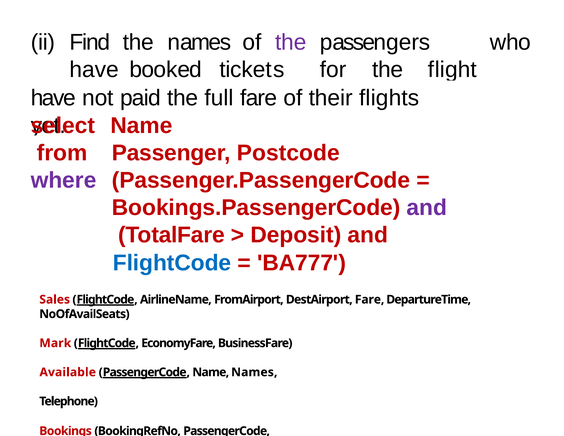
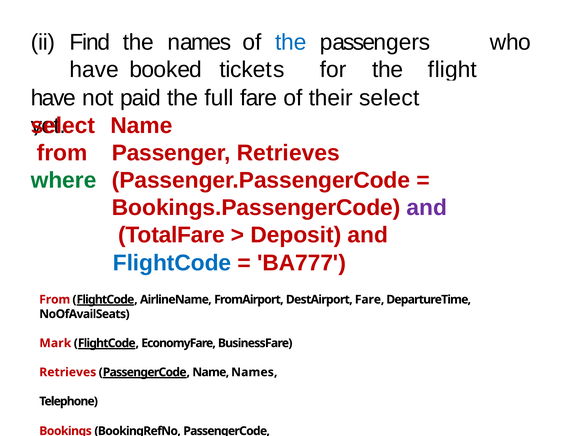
the at (291, 42) colour: purple -> blue
their flights: flights -> select
Passenger Postcode: Postcode -> Retrieves
where colour: purple -> green
Sales at (55, 299): Sales -> From
Available at (68, 372): Available -> Retrieves
